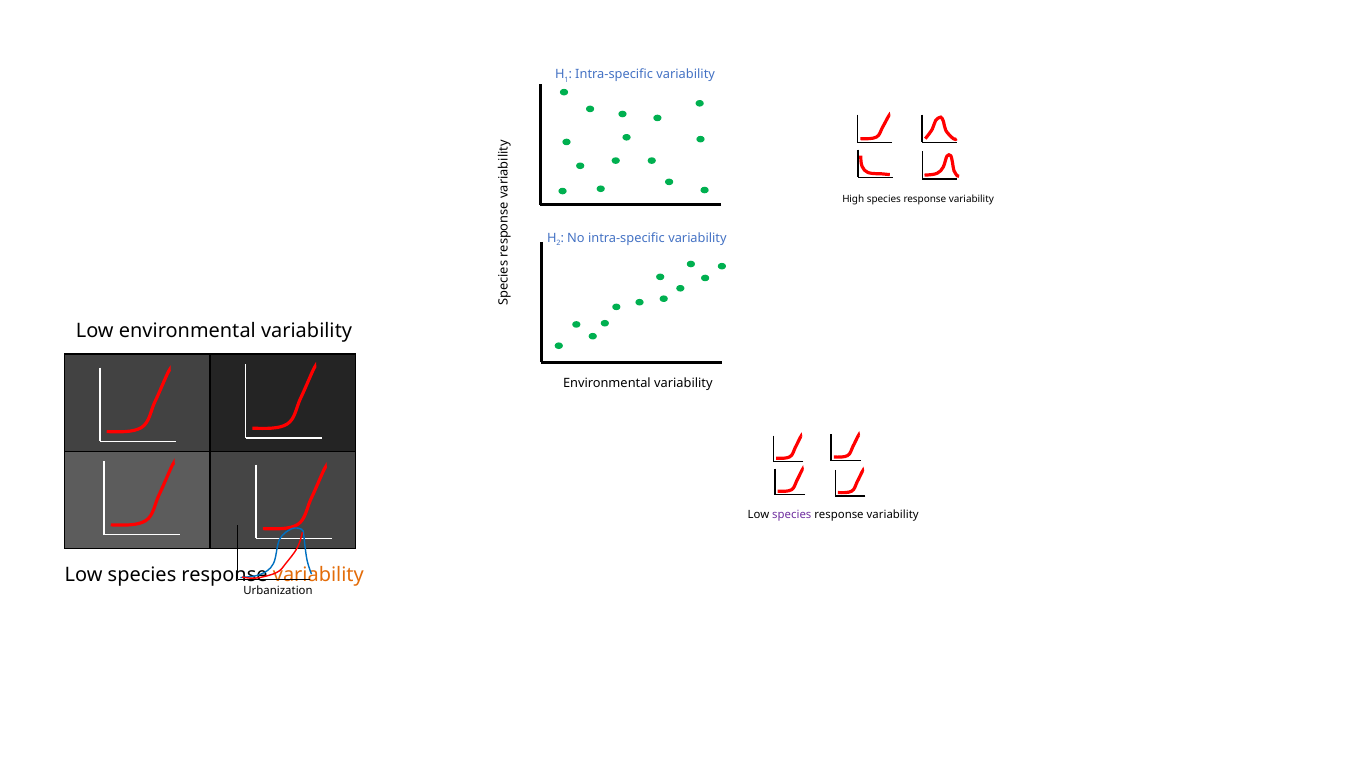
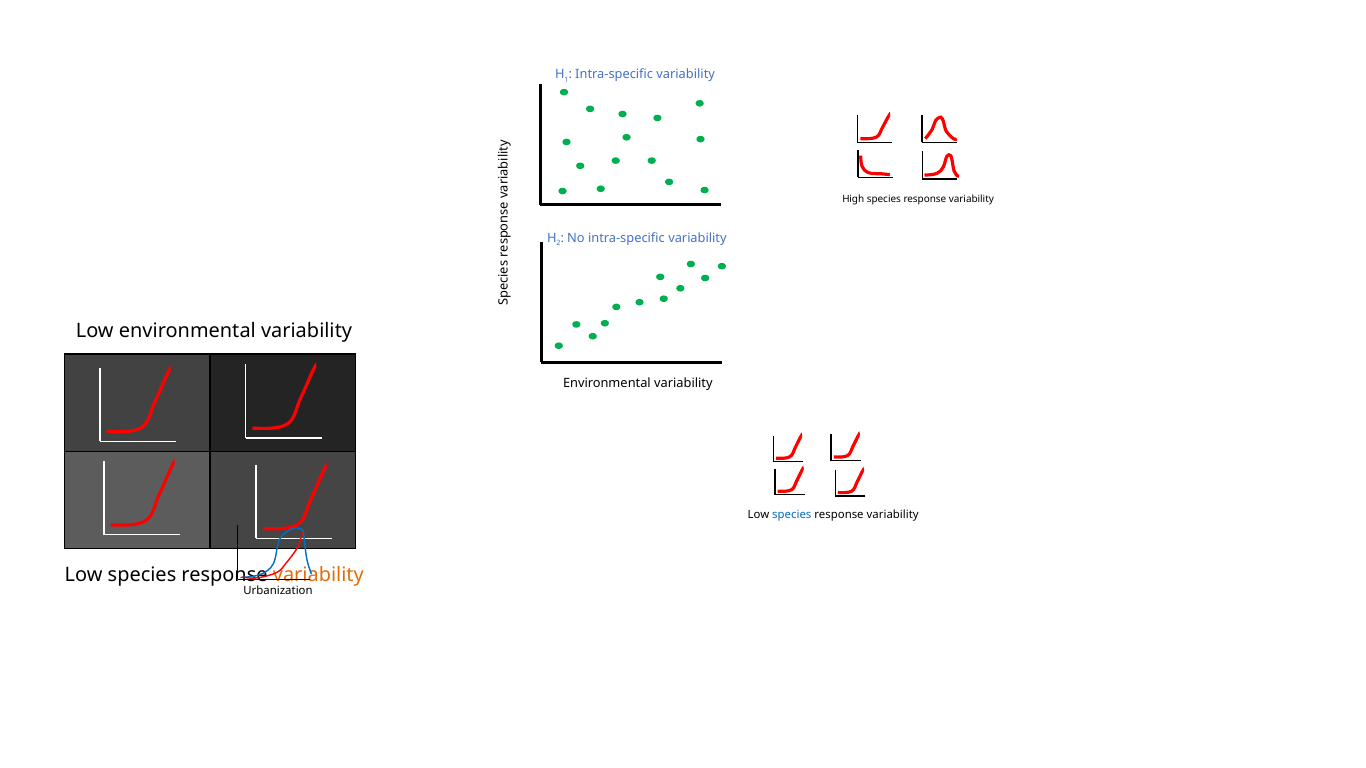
species at (792, 515) colour: purple -> blue
